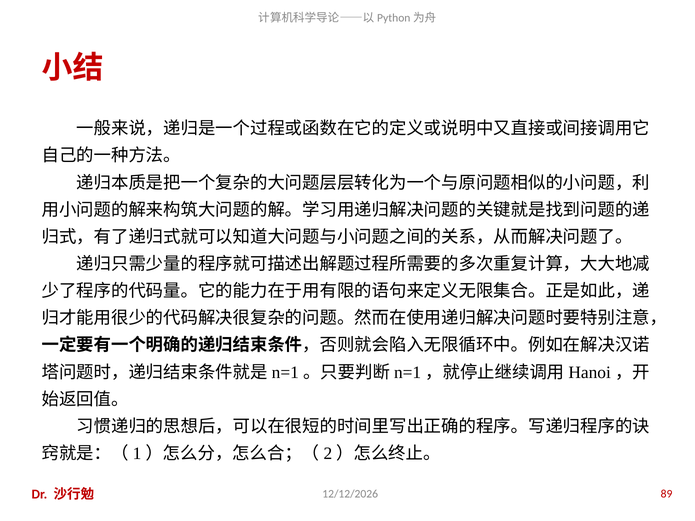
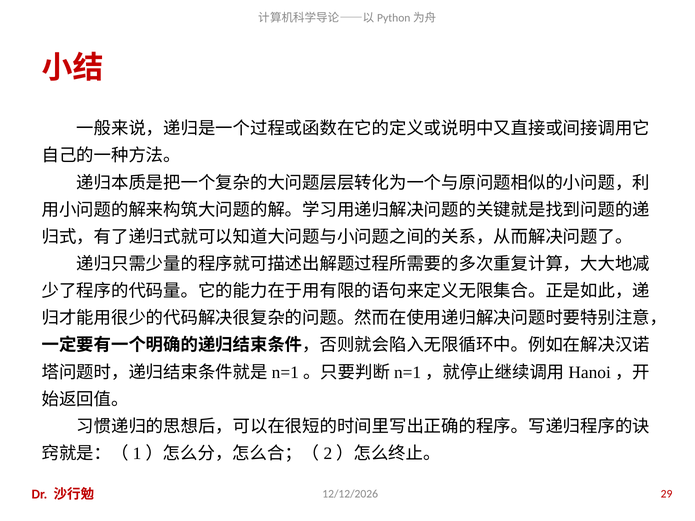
89: 89 -> 29
